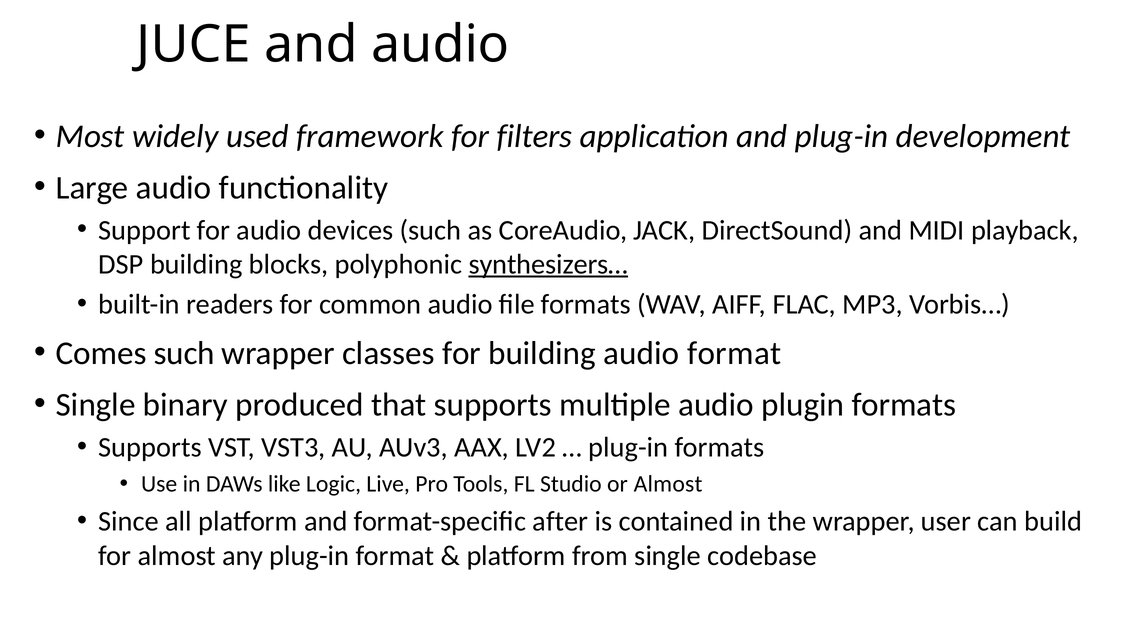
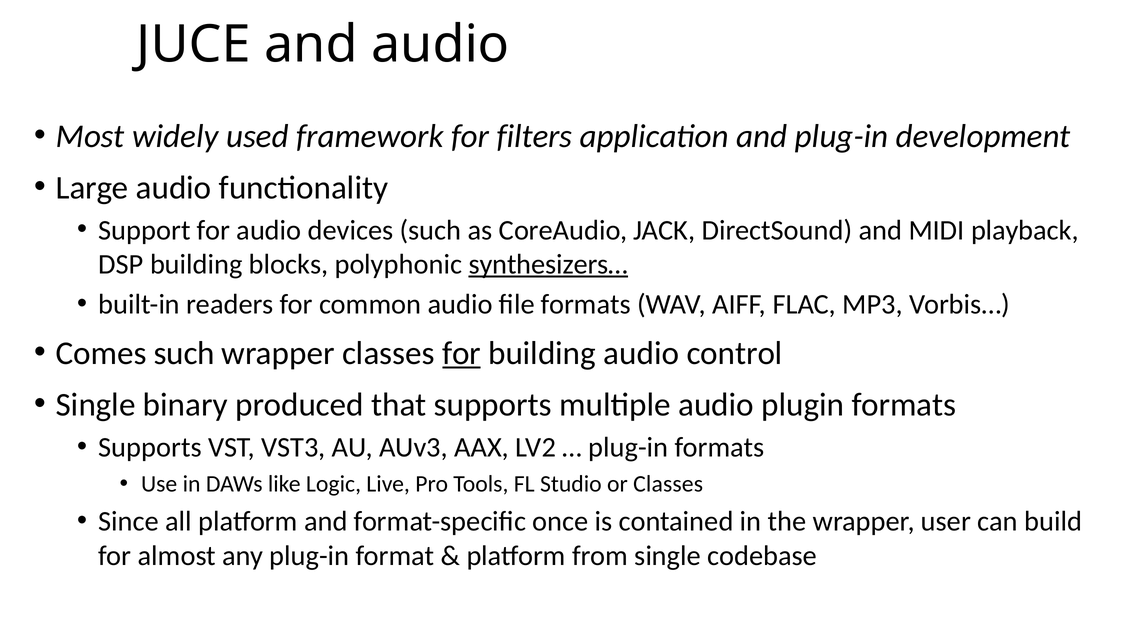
for at (462, 354) underline: none -> present
audio format: format -> control
or Almost: Almost -> Classes
after: after -> once
